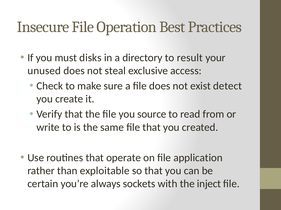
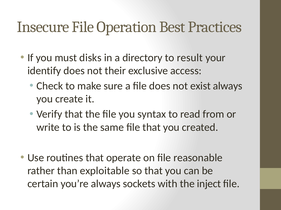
unused: unused -> identify
steal: steal -> their
exist detect: detect -> always
source: source -> syntax
application: application -> reasonable
